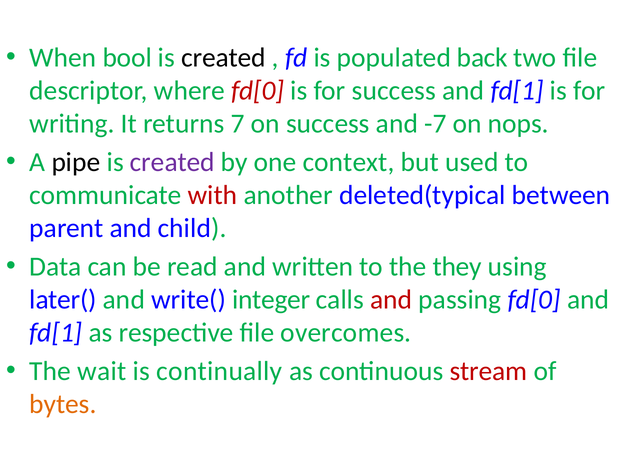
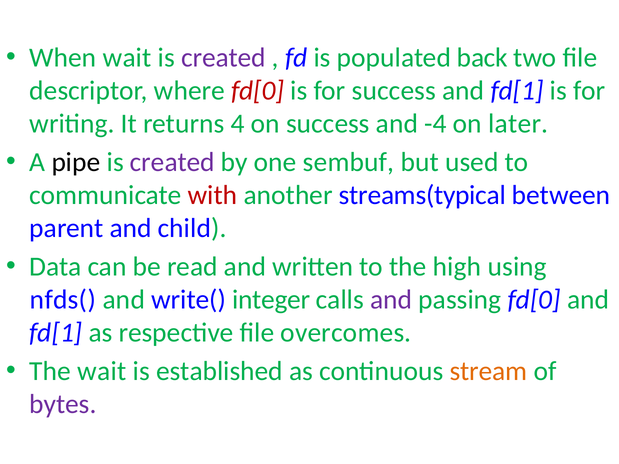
When bool: bool -> wait
created at (223, 58) colour: black -> purple
7: 7 -> 4
-7: -7 -> -4
nops: nops -> later
context: context -> sembuf
deleted(typical: deleted(typical -> streams(typical
they: they -> high
later(: later( -> nfds(
and at (391, 300) colour: red -> purple
continually: continually -> established
stream colour: red -> orange
bytes colour: orange -> purple
